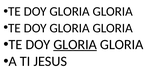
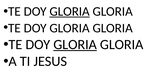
GLORIA at (70, 11) underline: none -> present
